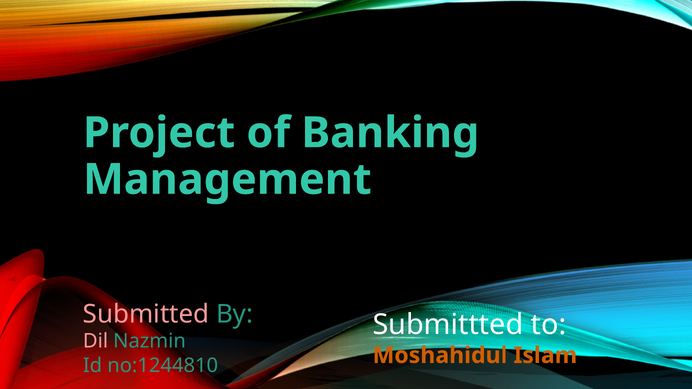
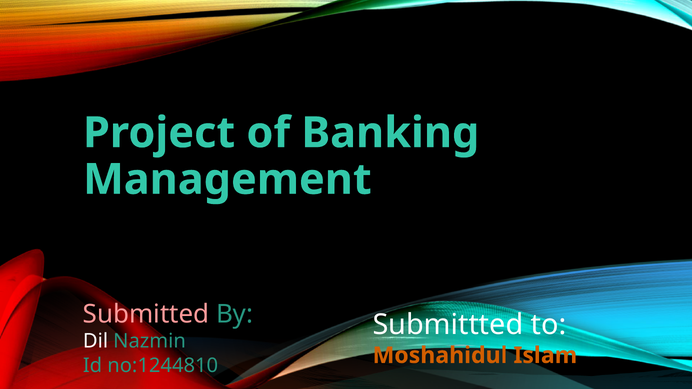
Dil colour: pink -> white
